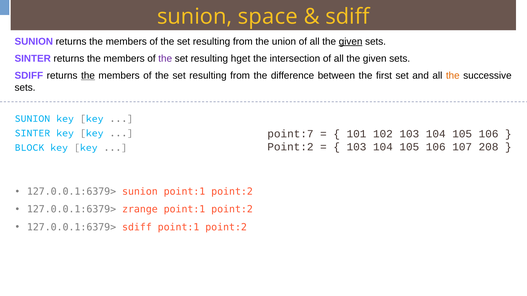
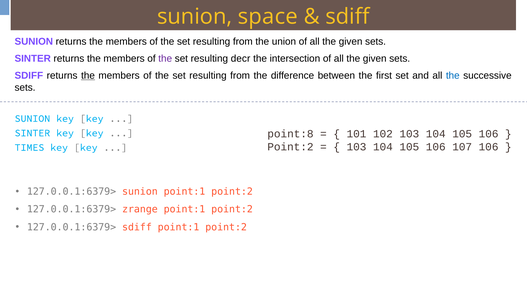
given at (351, 41) underline: present -> none
hget: hget -> decr
the at (453, 76) colour: orange -> blue
point:7: point:7 -> point:8
107 208: 208 -> 106
BLOCK: BLOCK -> TIMES
